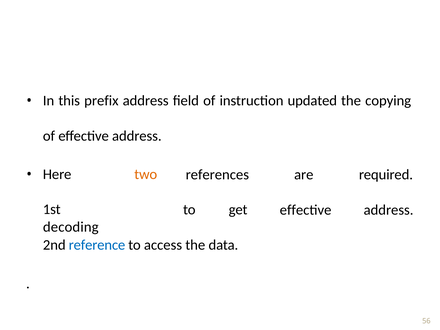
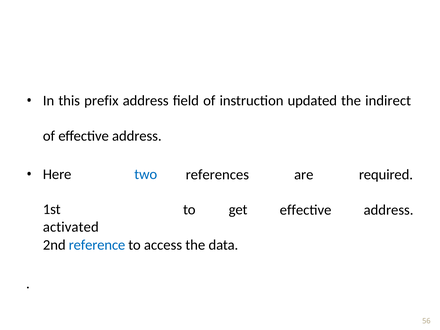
copying: copying -> indirect
two colour: orange -> blue
decoding: decoding -> activated
